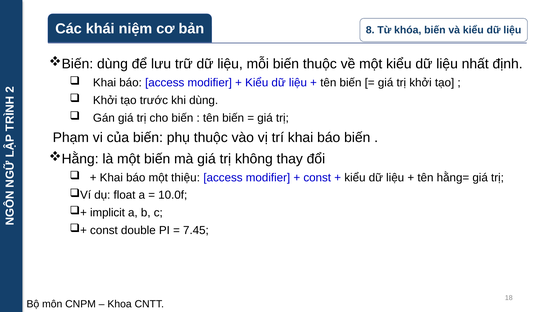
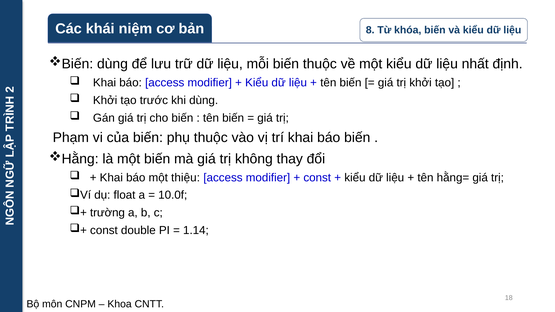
implicit: implicit -> trường
7.45: 7.45 -> 1.14
